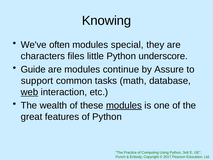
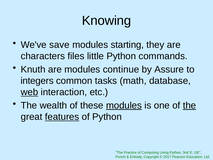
often: often -> save
special: special -> starting
underscore: underscore -> commands
Guide: Guide -> Knuth
support: support -> integers
the at (189, 105) underline: none -> present
features underline: none -> present
